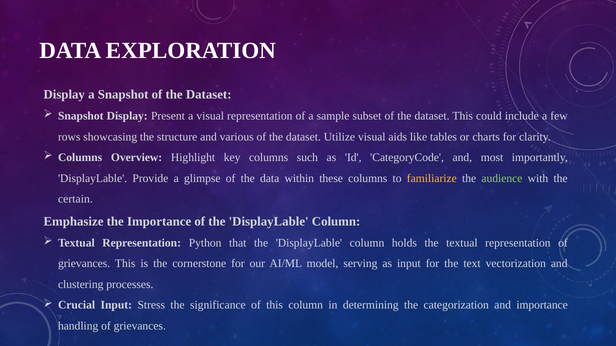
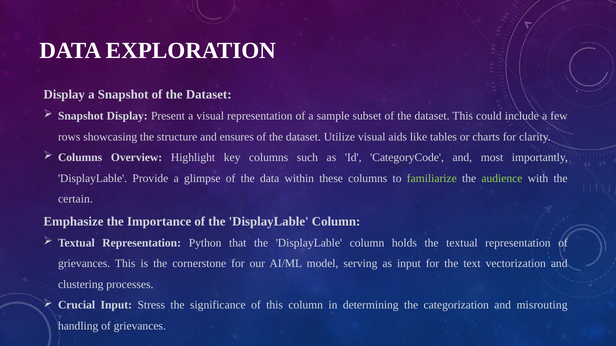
various: various -> ensures
familiarize colour: yellow -> light green
and importance: importance -> misrouting
